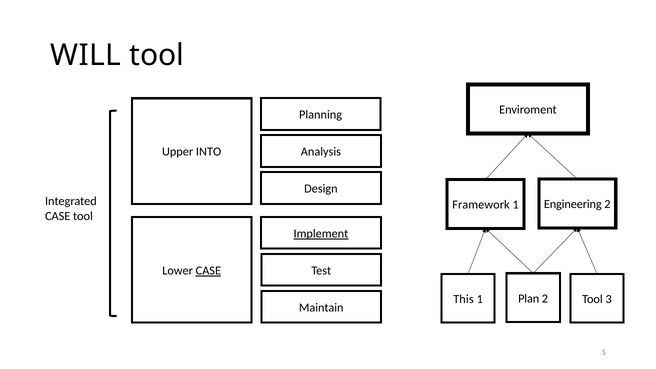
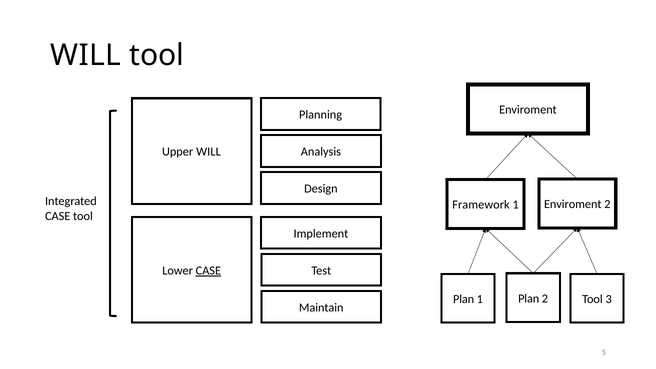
Upper INTO: INTO -> WILL
Engineering at (573, 204): Engineering -> Enviroment
Implement underline: present -> none
This at (463, 299): This -> Plan
